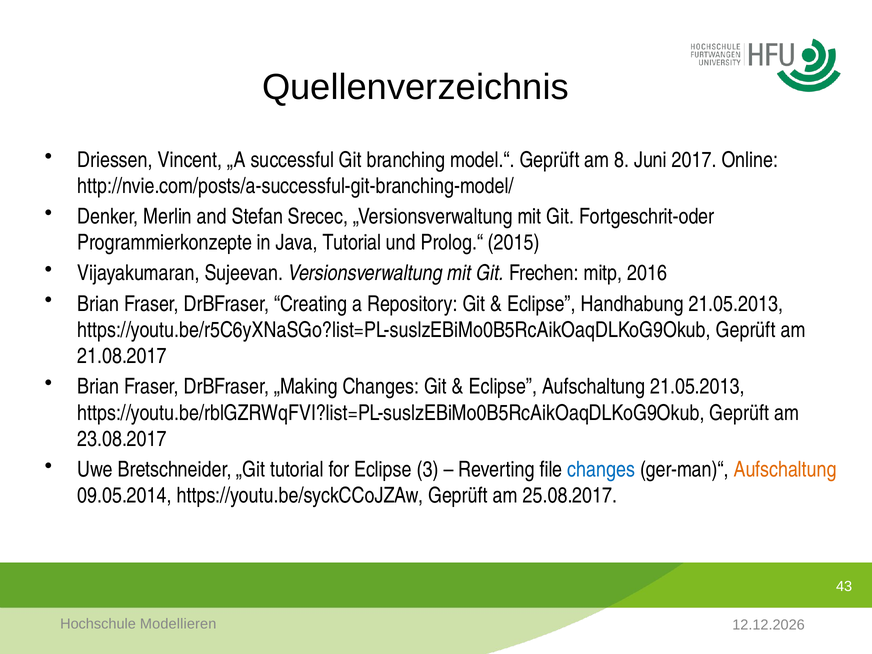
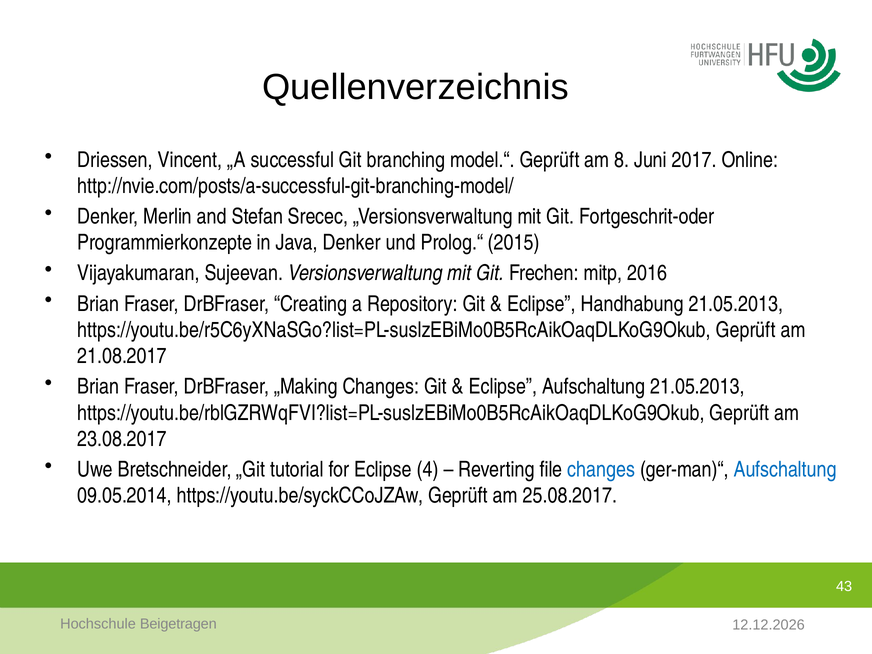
Java Tutorial: Tutorial -> Denker
3: 3 -> 4
Aufschaltung at (785, 469) colour: orange -> blue
Modellieren: Modellieren -> Beigetragen
